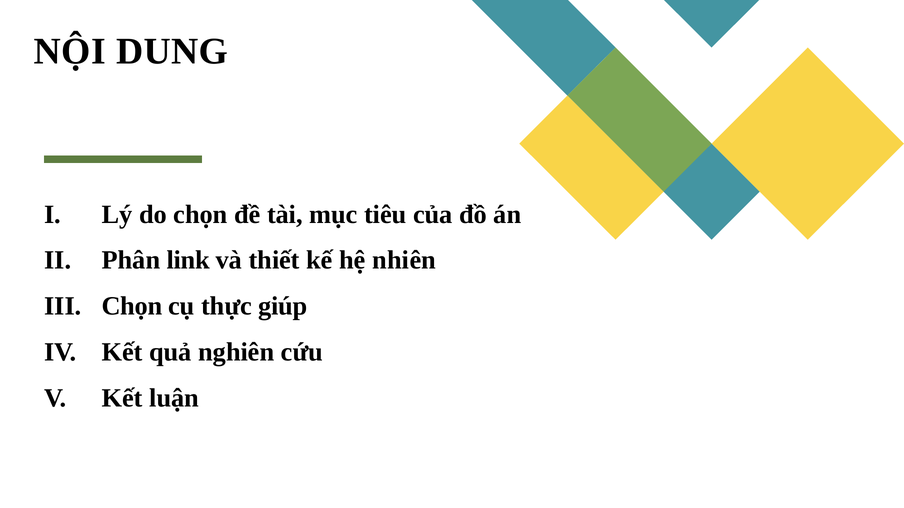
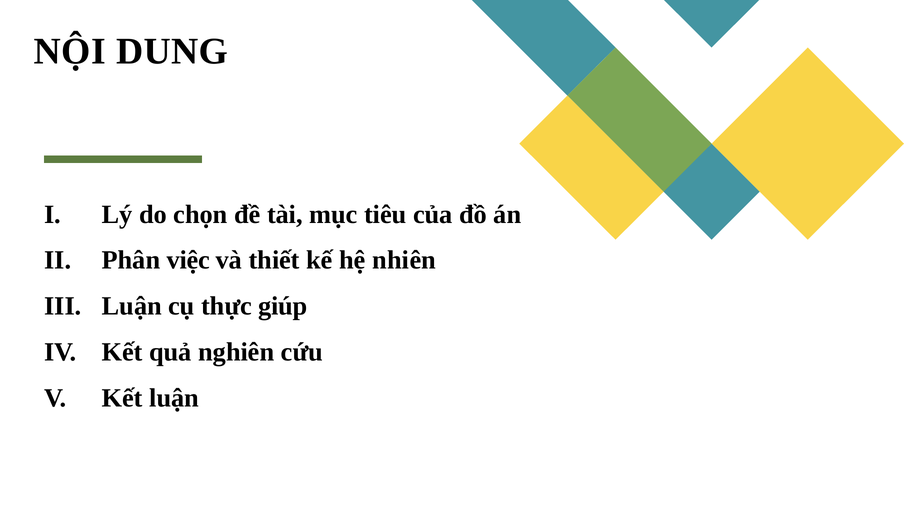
link: link -> việc
Chọn at (132, 306): Chọn -> Luận
